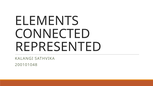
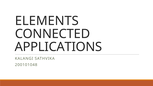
REPRESENTED: REPRESENTED -> APPLICATIONS
